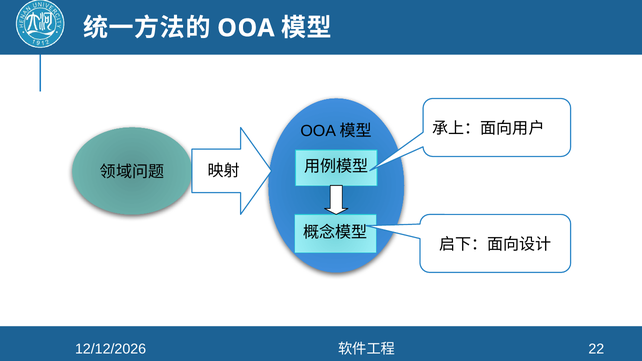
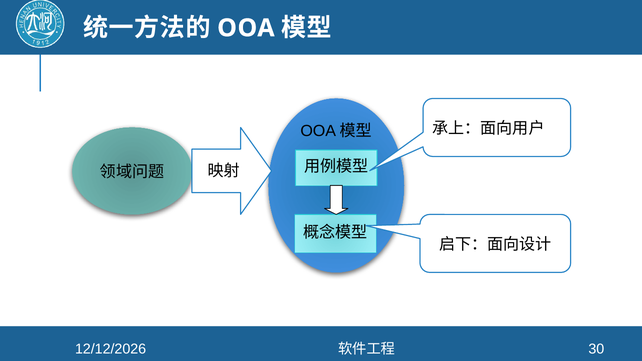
22: 22 -> 30
